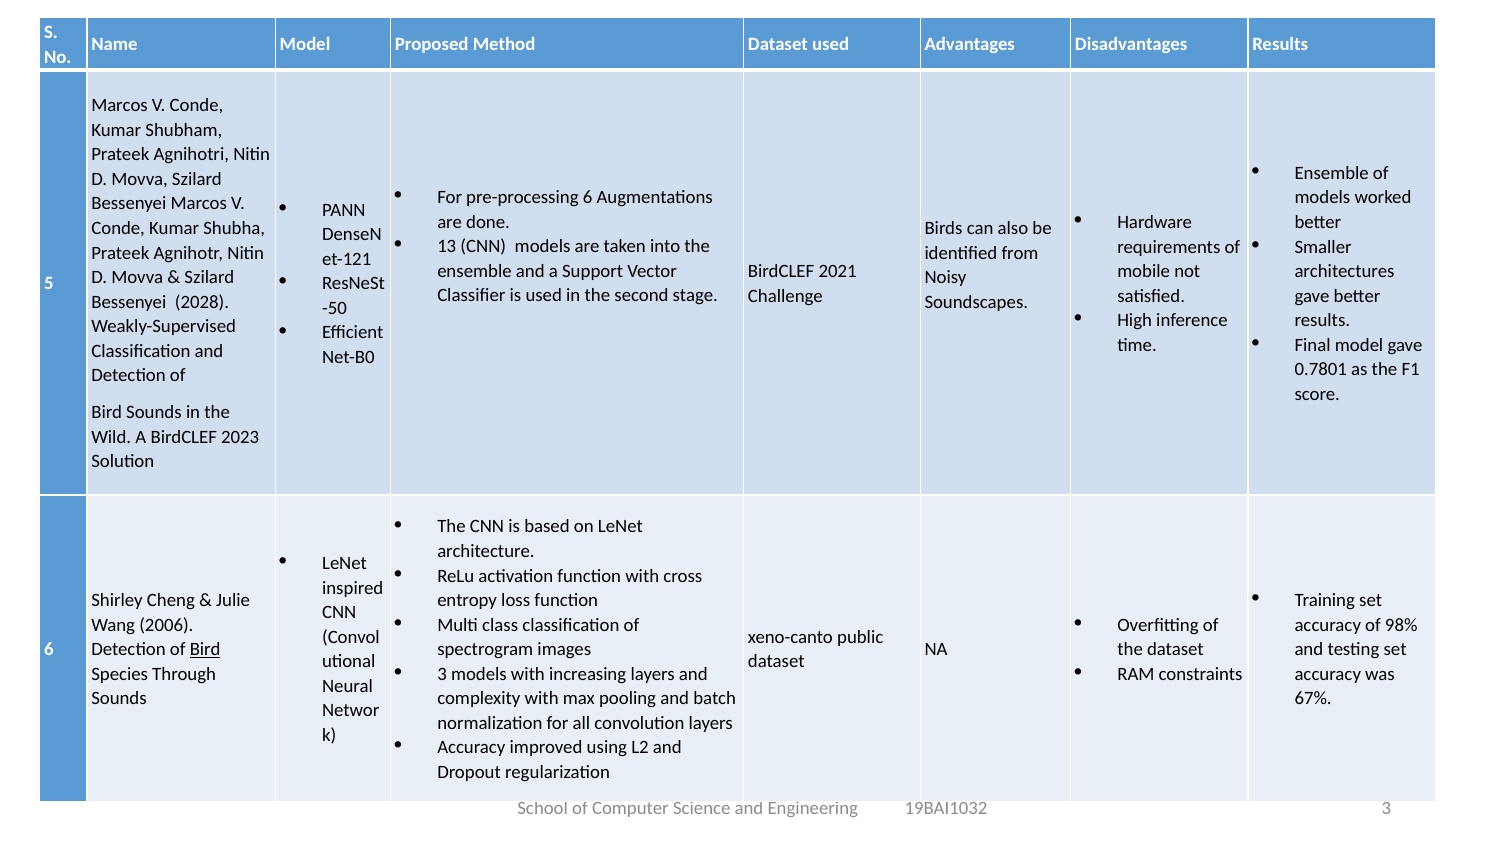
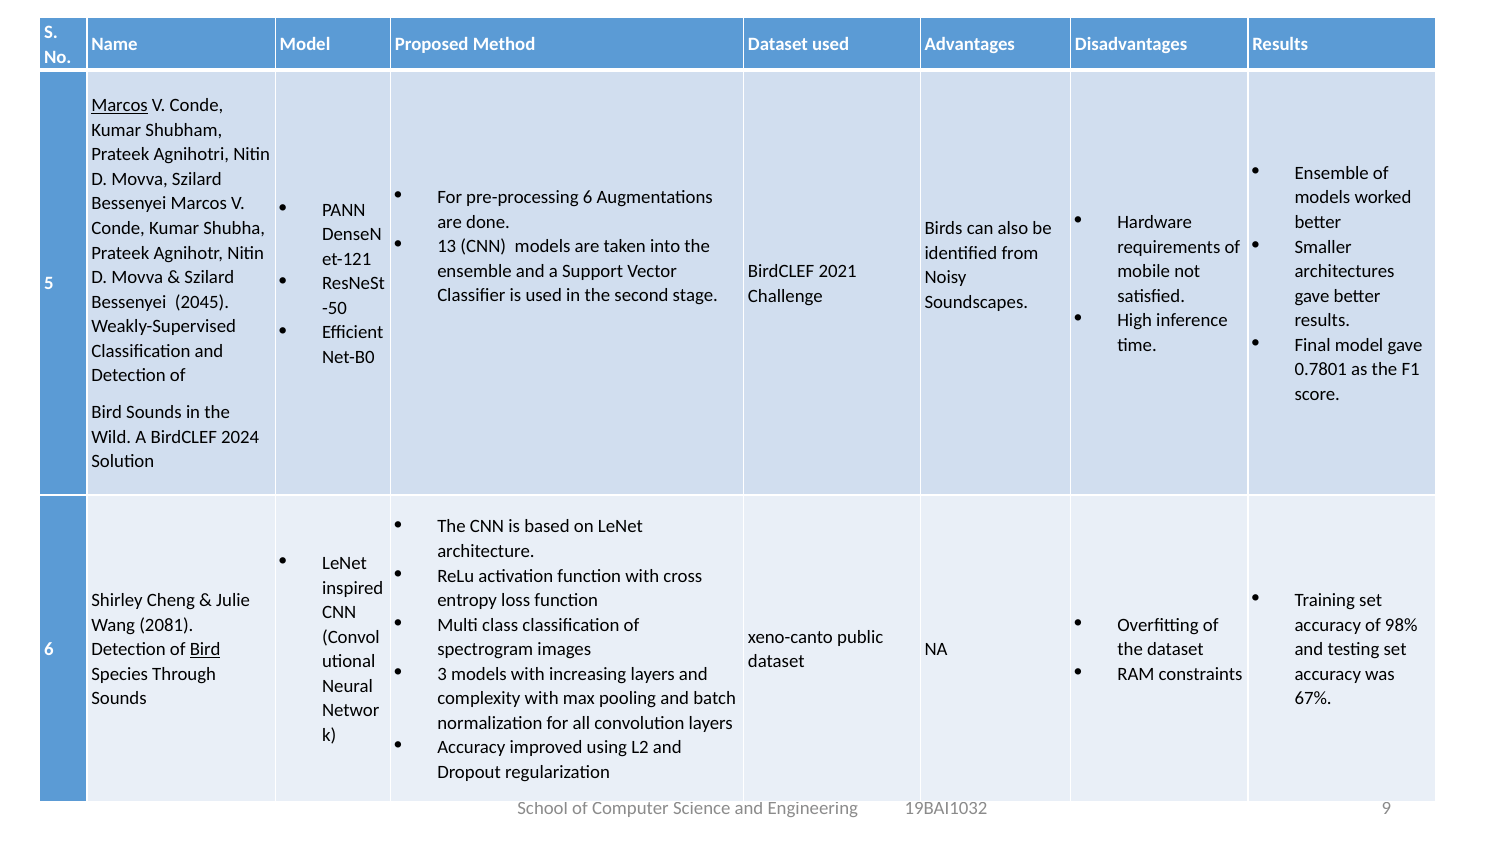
Marcos at (120, 106) underline: none -> present
2028: 2028 -> 2045
2023: 2023 -> 2024
2006: 2006 -> 2081
19BAI1032 3: 3 -> 9
